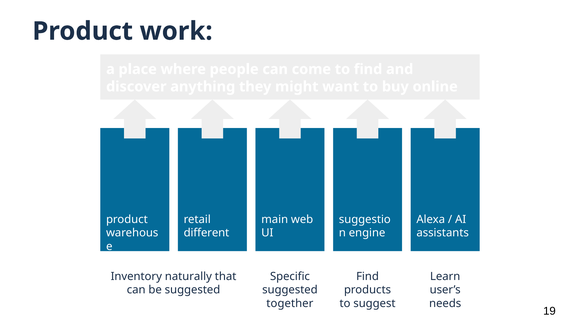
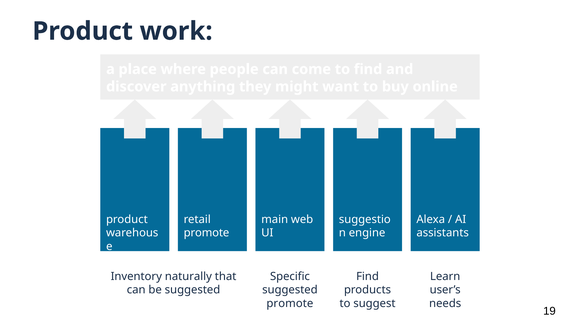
different at (206, 233): different -> promote
together at (290, 304): together -> promote
